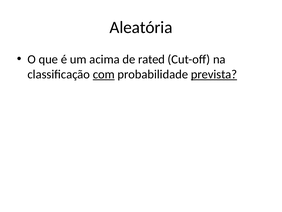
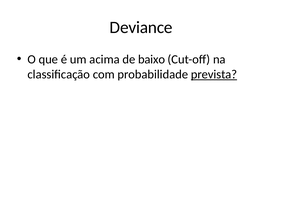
Aleatória: Aleatória -> Deviance
rated: rated -> baixo
com underline: present -> none
